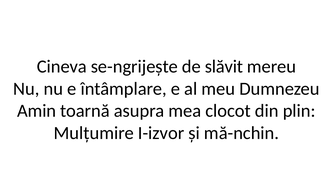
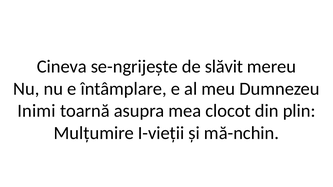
Amin: Amin -> Inimi
I-izvor: I-izvor -> I-vieții
